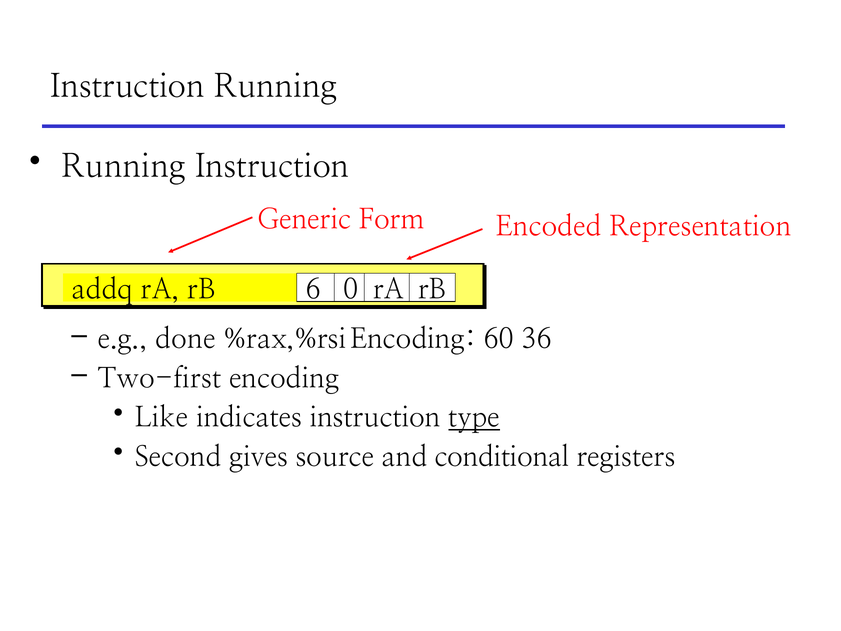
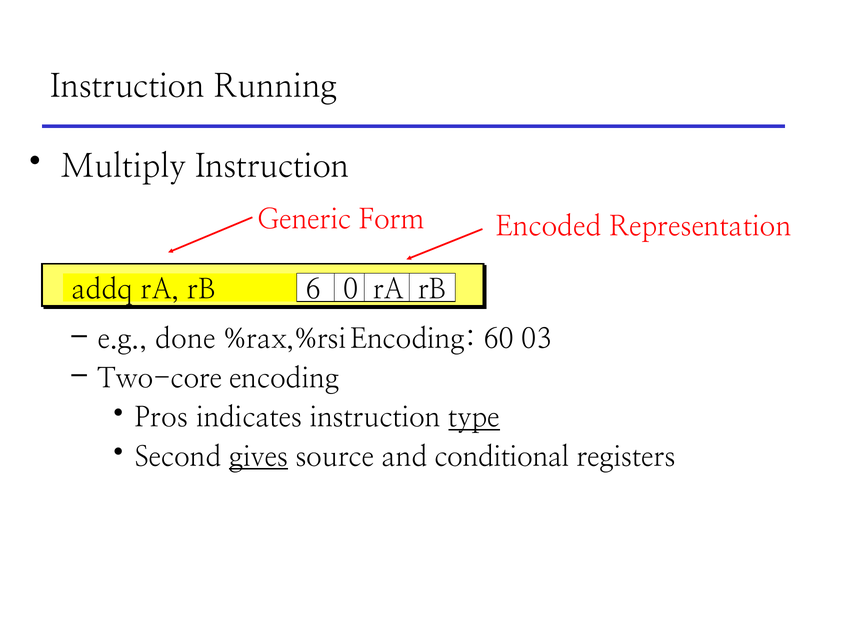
Running at (123, 166): Running -> Multiply
36: 36 -> 03
Two-first: Two-first -> Two-core
Like: Like -> Pros
gives underline: none -> present
